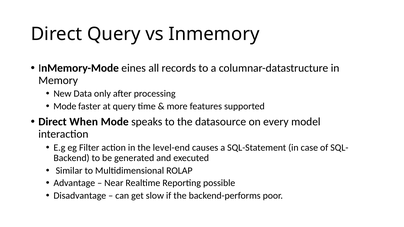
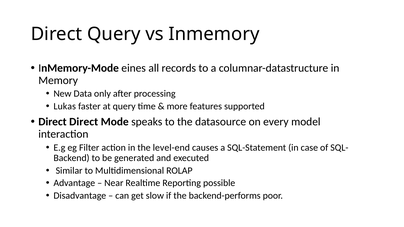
Mode at (65, 106): Mode -> Lukas
Direct When: When -> Direct
